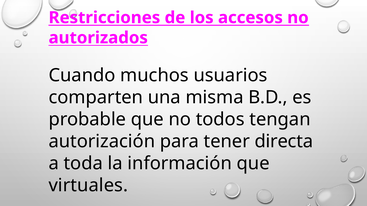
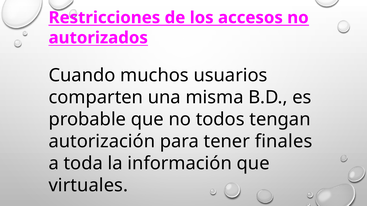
directa: directa -> finales
